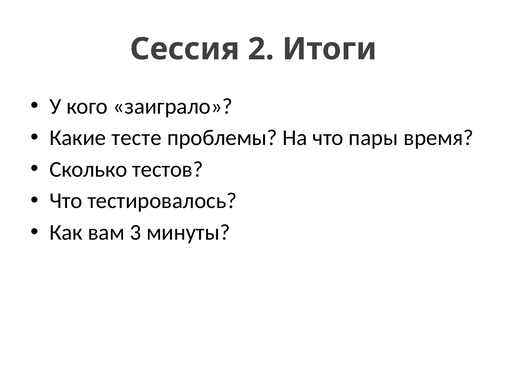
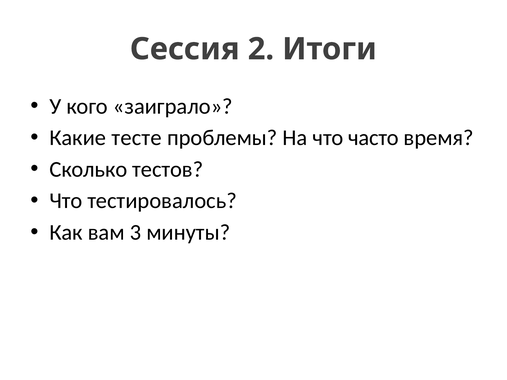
пары: пары -> часто
